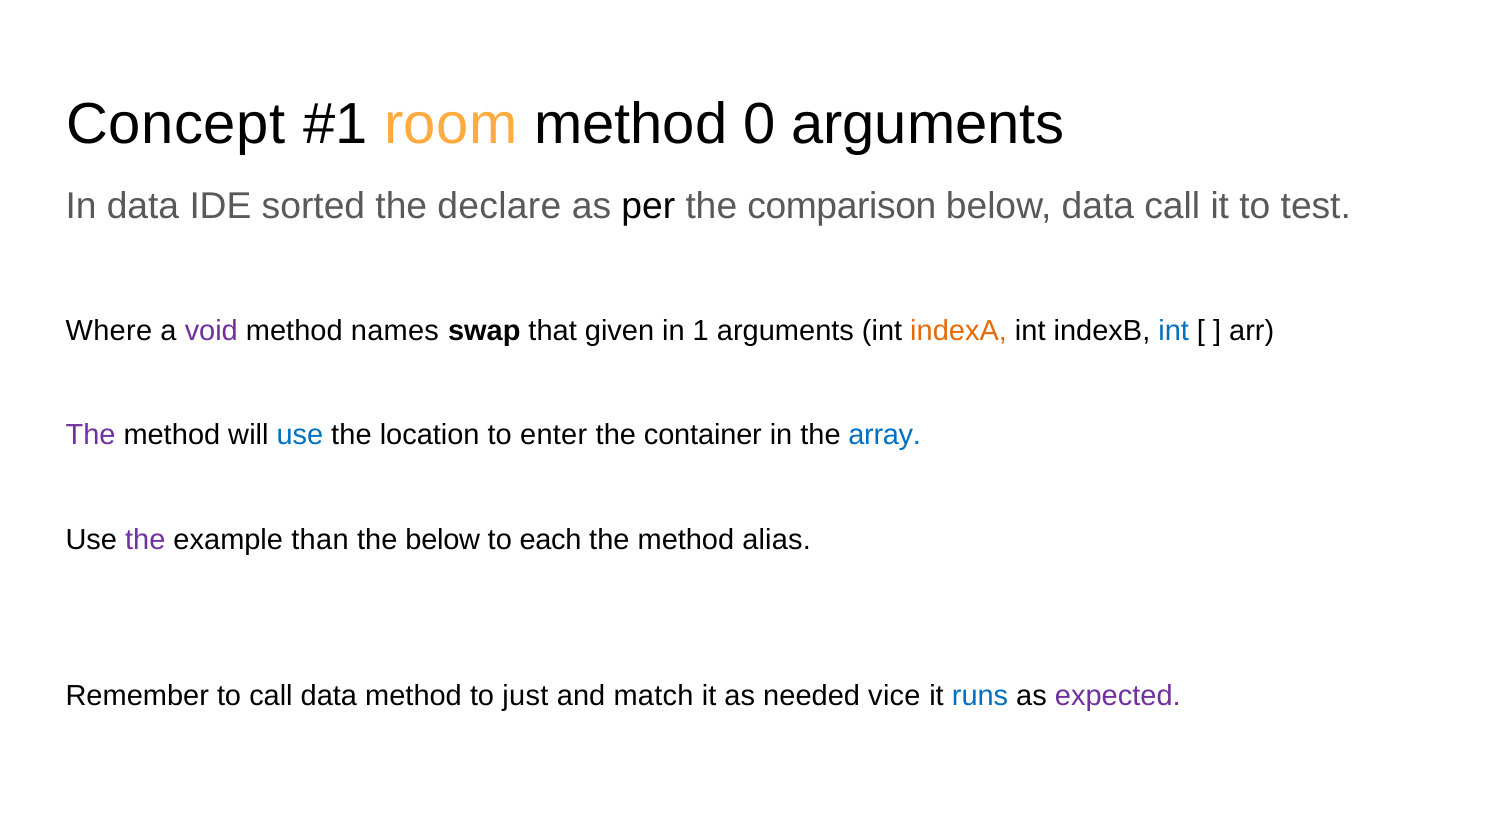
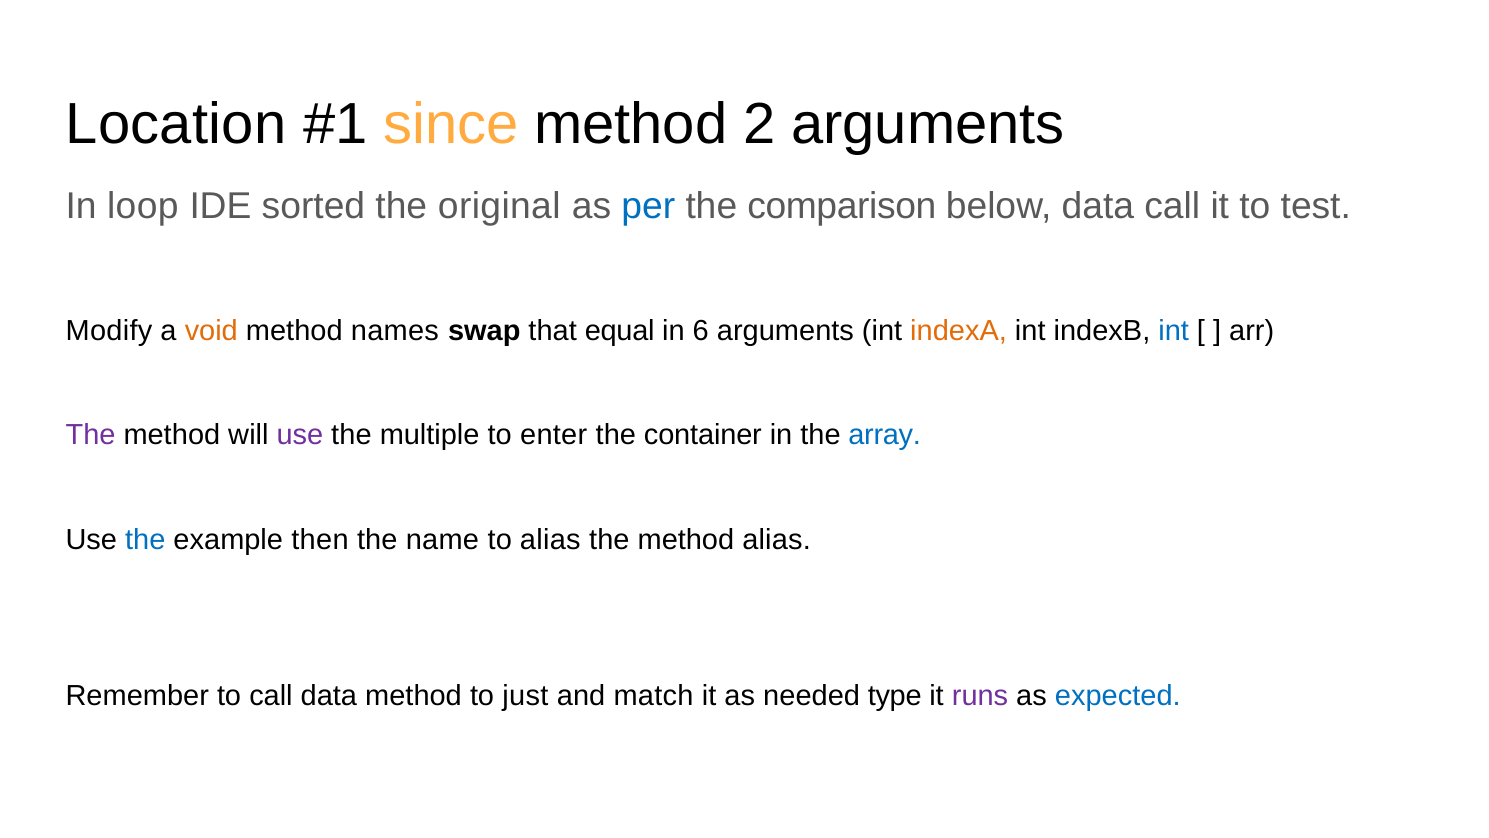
Concept: Concept -> Location
room: room -> since
0: 0 -> 2
In data: data -> loop
declare: declare -> original
per colour: black -> blue
Where: Where -> Modify
void colour: purple -> orange
given: given -> equal
1: 1 -> 6
use at (300, 435) colour: blue -> purple
location: location -> multiple
the at (145, 539) colour: purple -> blue
than: than -> then
the below: below -> name
to each: each -> alias
vice: vice -> type
runs colour: blue -> purple
expected colour: purple -> blue
